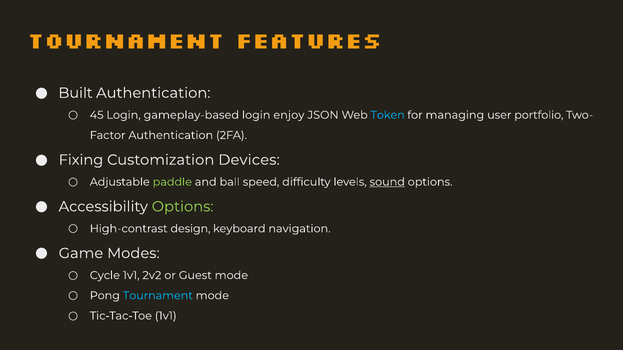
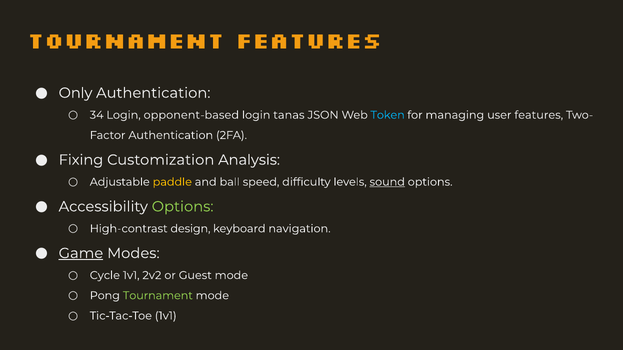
Built: Built -> Only
45: 45 -> 34
gameplay-based: gameplay-based -> opponent-based
enjoy: enjoy -> tanas
user portfolio: portfolio -> features
Devices: Devices -> Analysis
paddle colour: light green -> yellow
Game underline: none -> present
Tournament at (158, 296) colour: light blue -> light green
